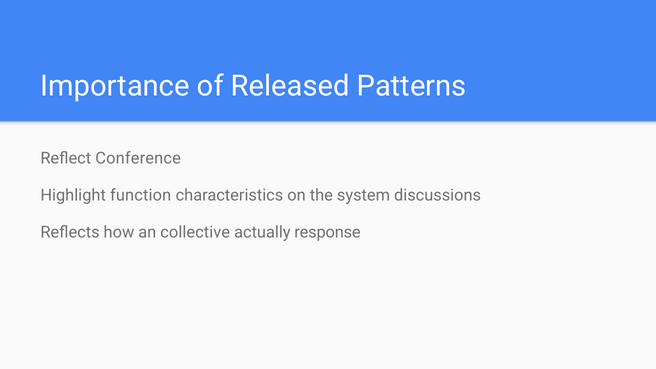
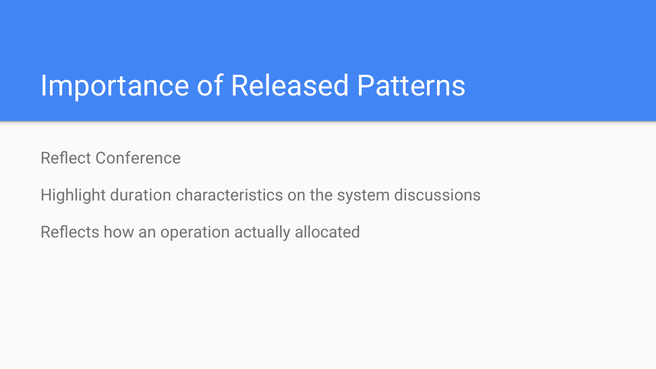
function: function -> duration
collective: collective -> operation
response: response -> allocated
